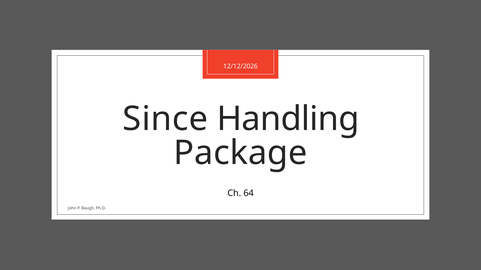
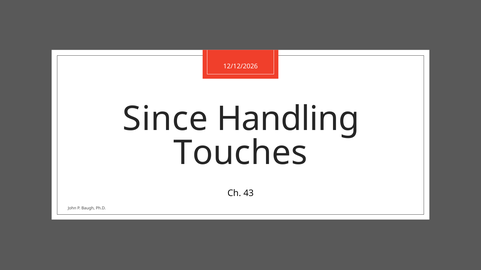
Package: Package -> Touches
64: 64 -> 43
